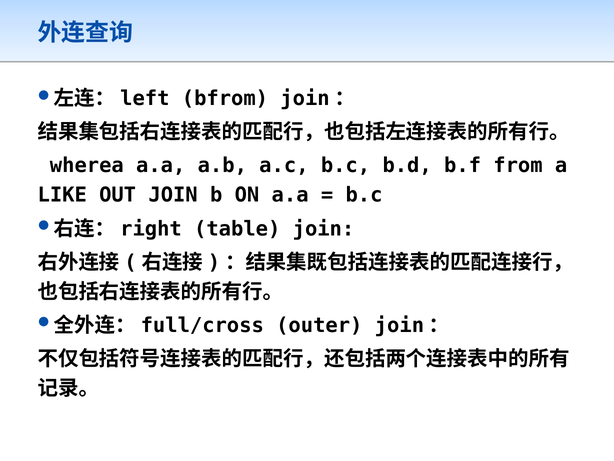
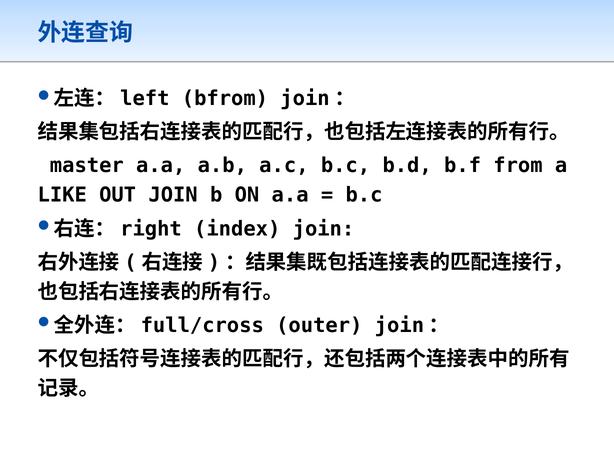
wherea: wherea -> master
table: table -> index
